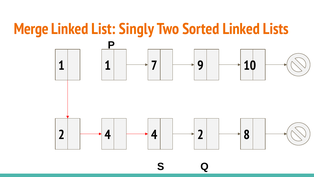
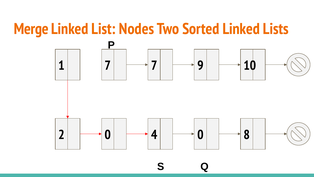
Singly: Singly -> Nodes
1 1: 1 -> 7
2 4: 4 -> 0
4 2: 2 -> 0
